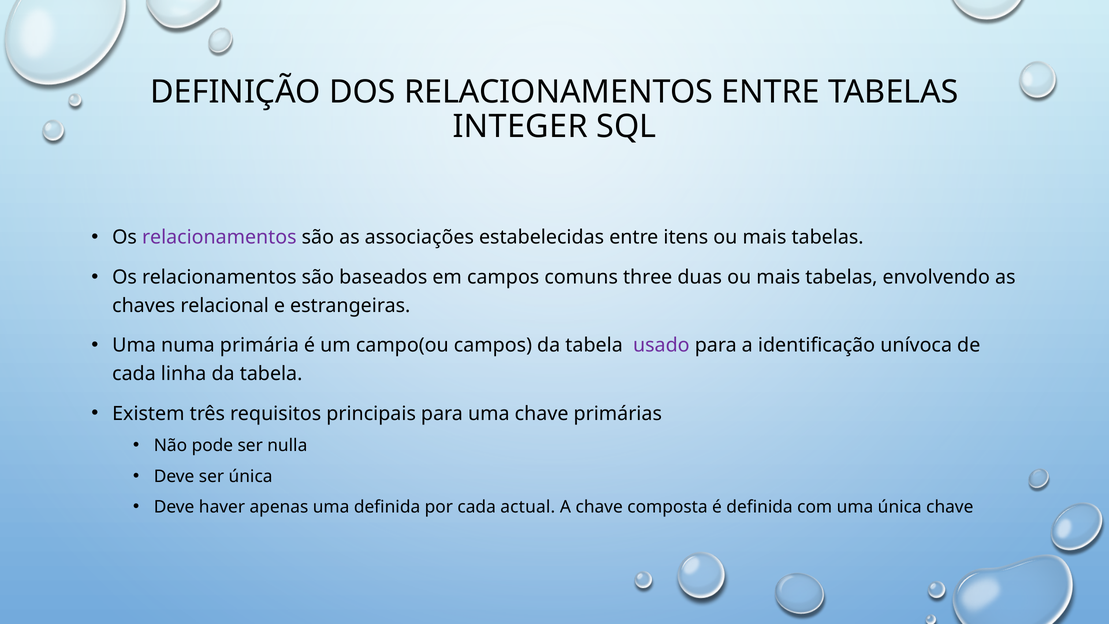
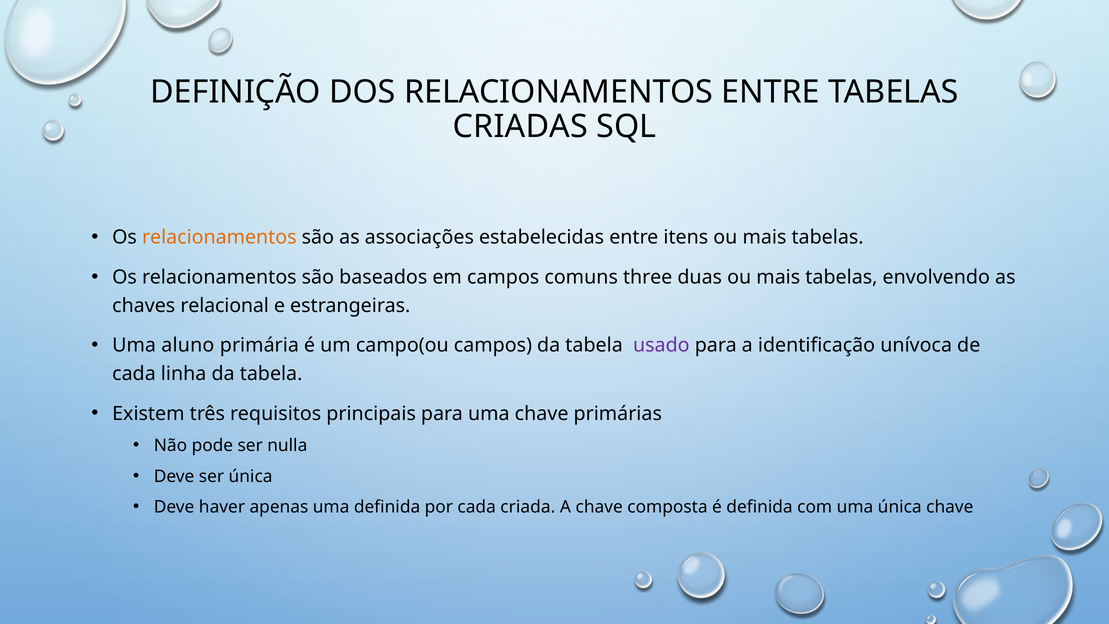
INTEGER: INTEGER -> CRIADAS
relacionamentos at (219, 237) colour: purple -> orange
numa: numa -> aluno
actual: actual -> criada
